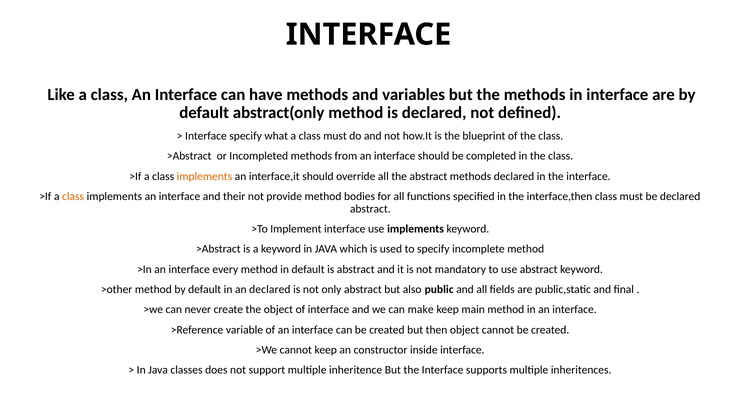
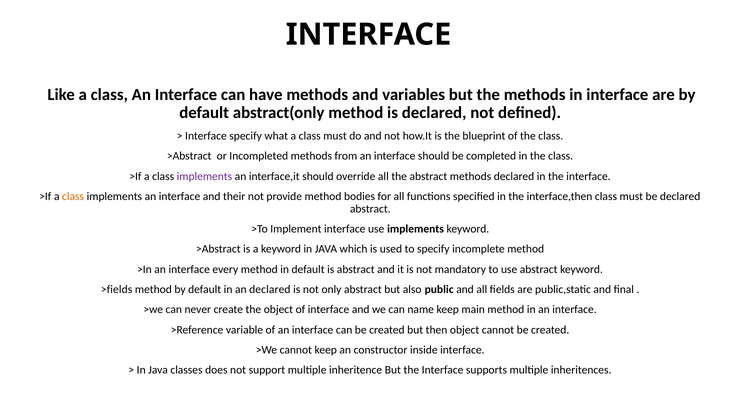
implements at (204, 176) colour: orange -> purple
>other: >other -> >fields
make: make -> name
